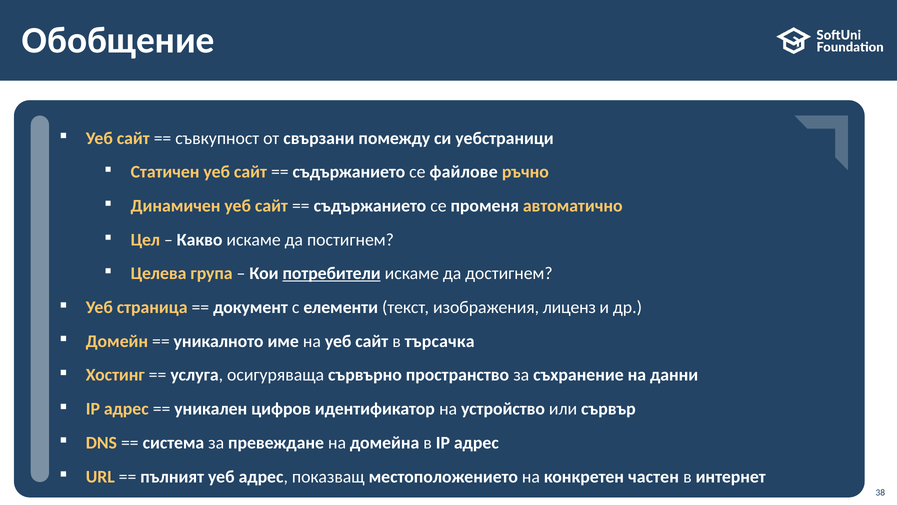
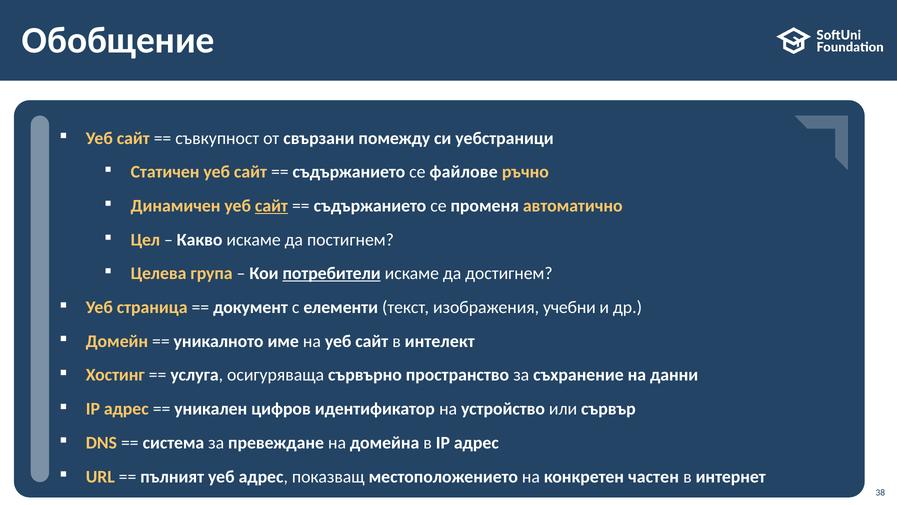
сайт at (271, 206) underline: none -> present
лиценз: лиценз -> учебни
търсачка: търсачка -> интелект
